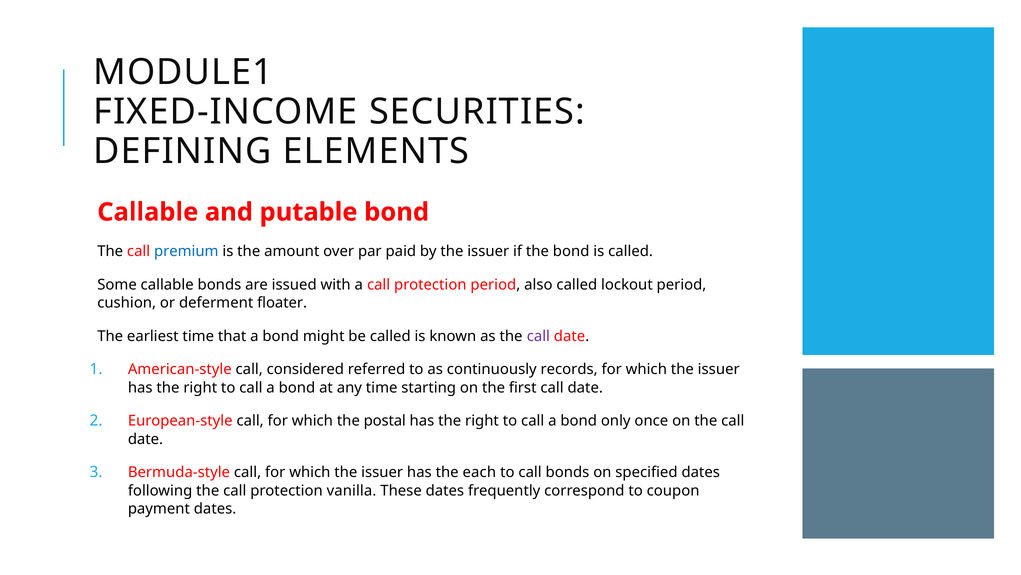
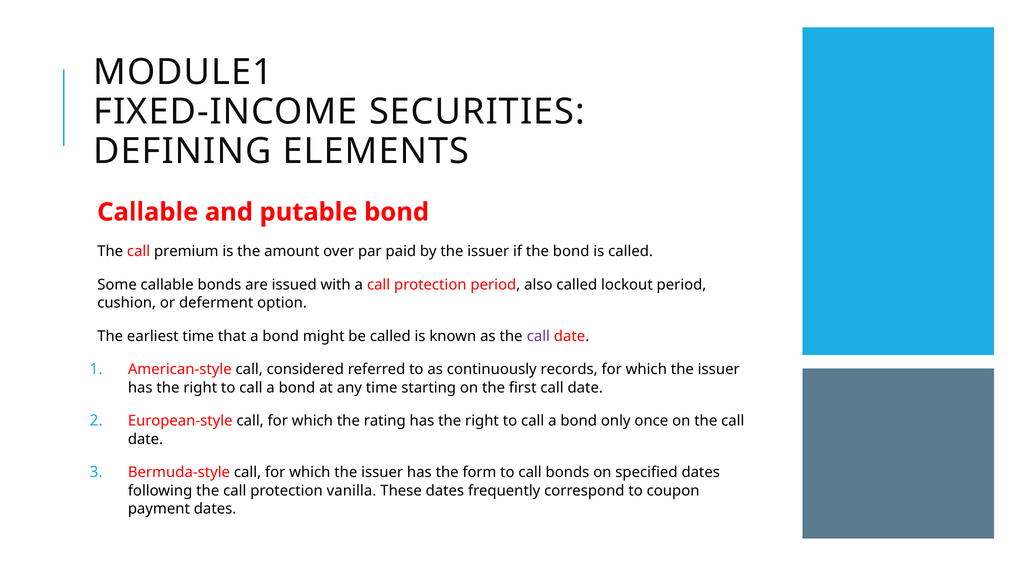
premium colour: blue -> black
floater: floater -> option
postal: postal -> rating
each: each -> form
